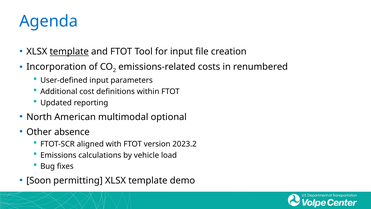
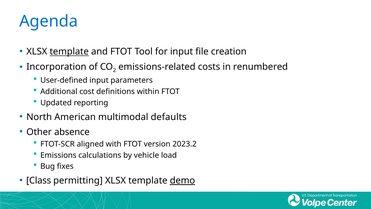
optional: optional -> defaults
Soon: Soon -> Class
demo underline: none -> present
